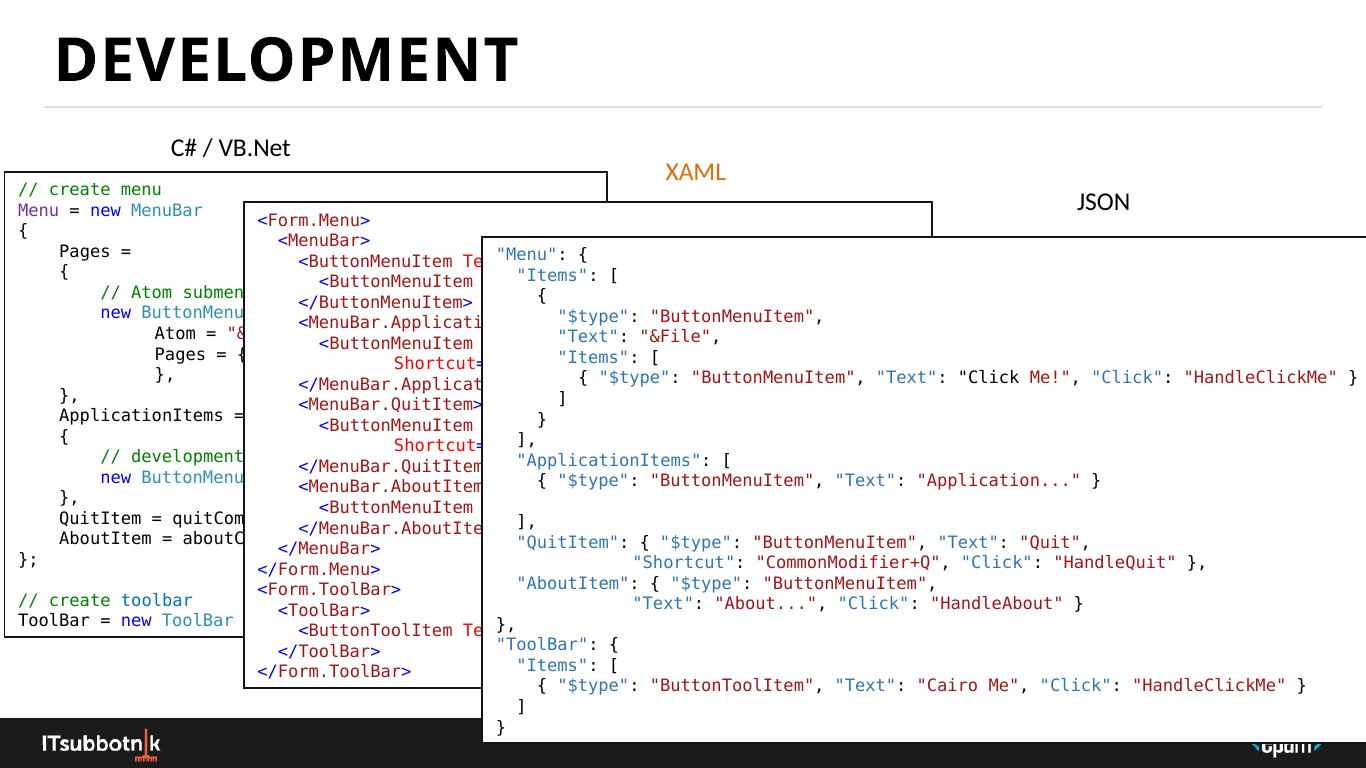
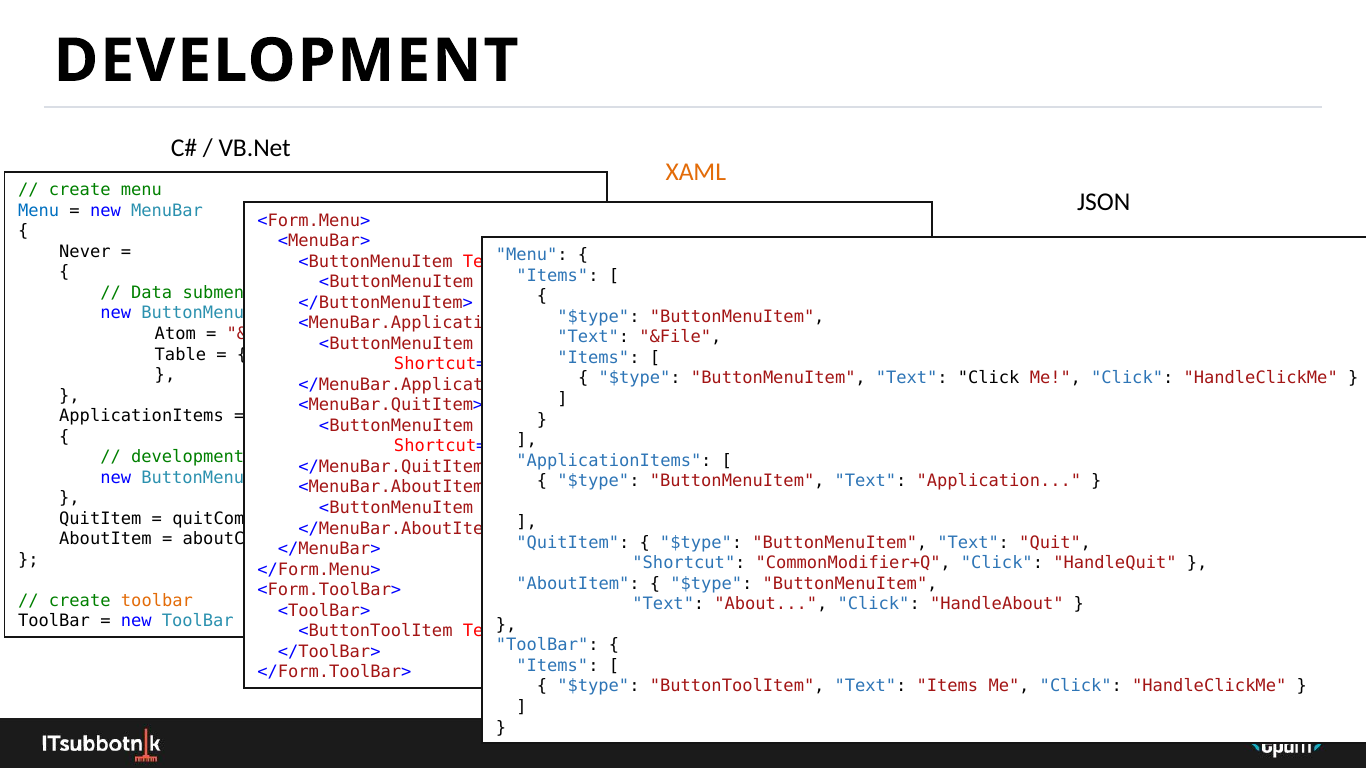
Menu at (39, 211) colour: purple -> blue
Pages at (85, 252): Pages -> Never
Atom at (152, 293): Atom -> Data
Pages at (180, 355): Pages -> Table
toolbar at (157, 601) colour: blue -> orange
Text Cairo: Cairo -> Items
